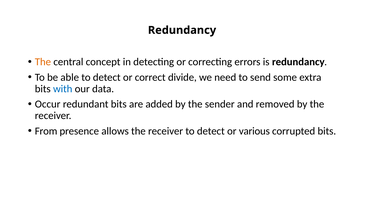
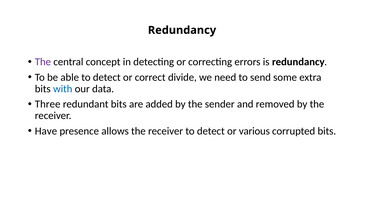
The at (43, 62) colour: orange -> purple
Occur: Occur -> Three
From: From -> Have
